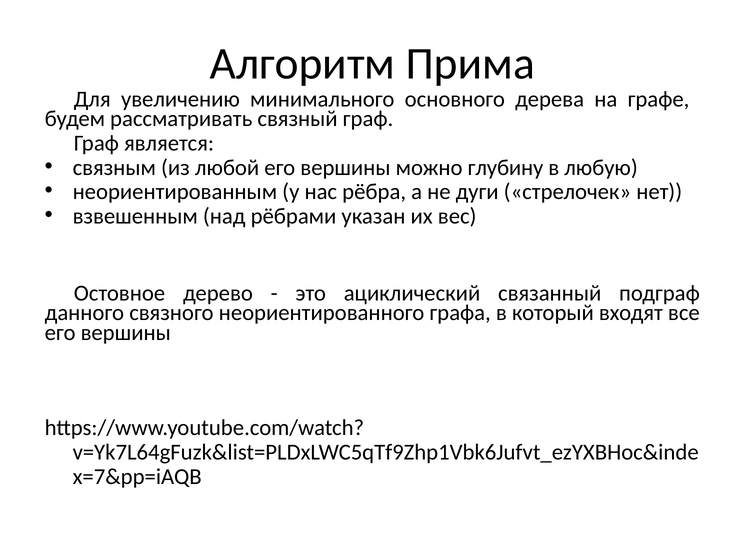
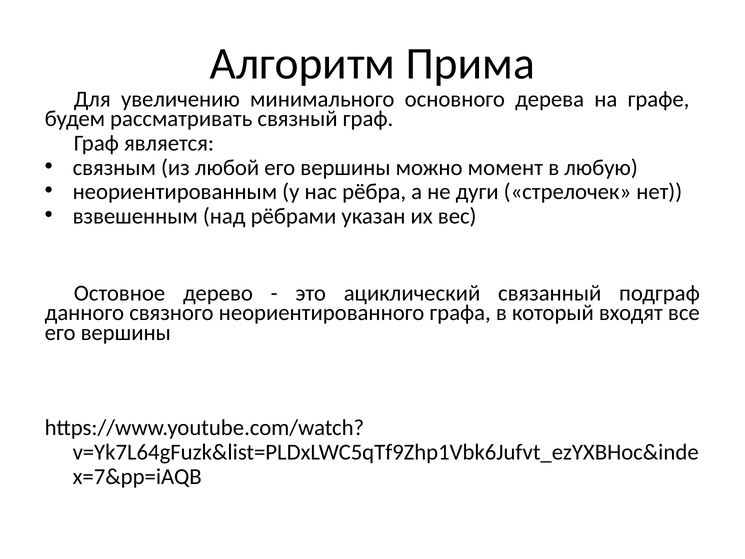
глубину: глубину -> момент
